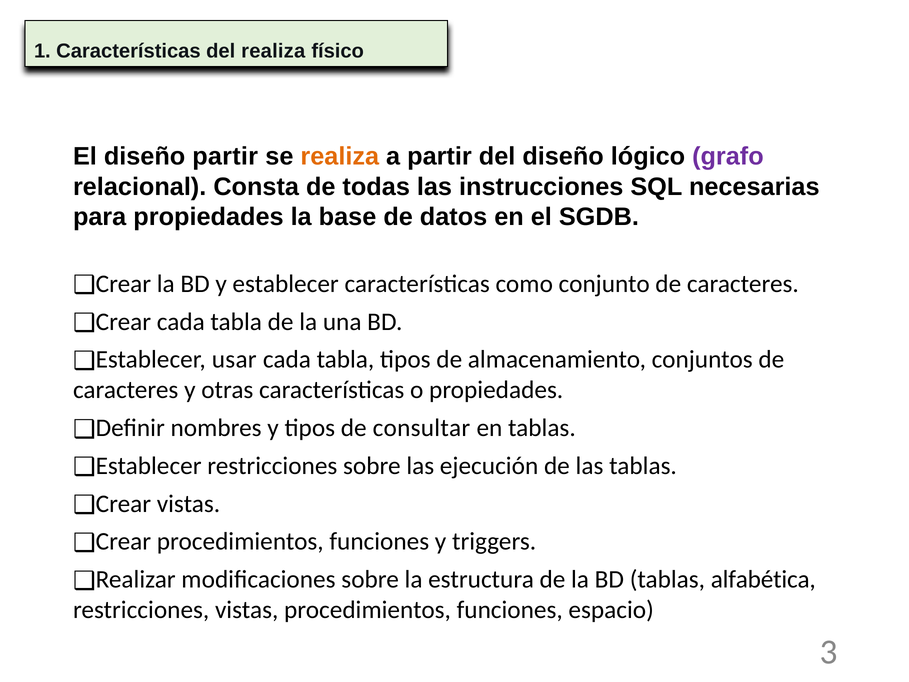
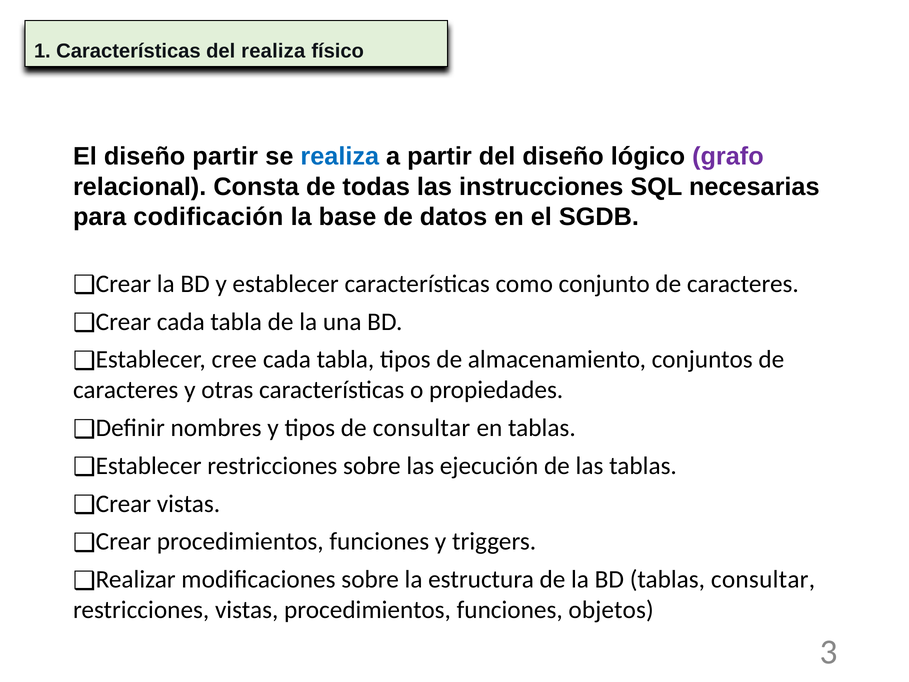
realiza at (340, 156) colour: orange -> blue
para propiedades: propiedades -> codificación
usar: usar -> cree
tablas alfabética: alfabética -> consultar
espacio: espacio -> objetos
